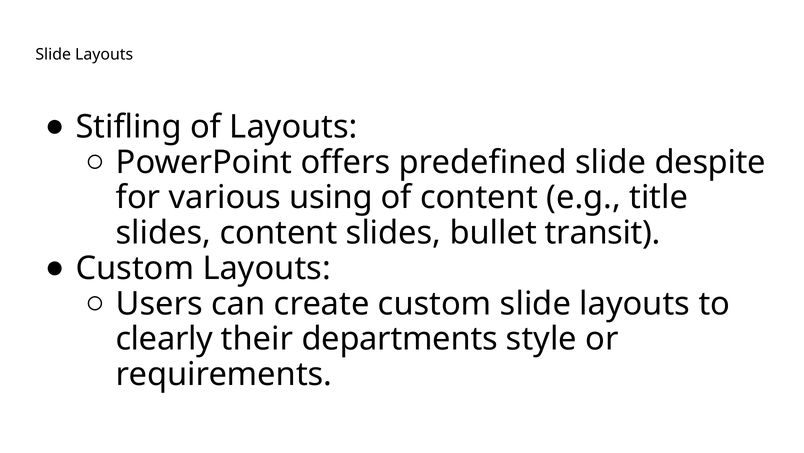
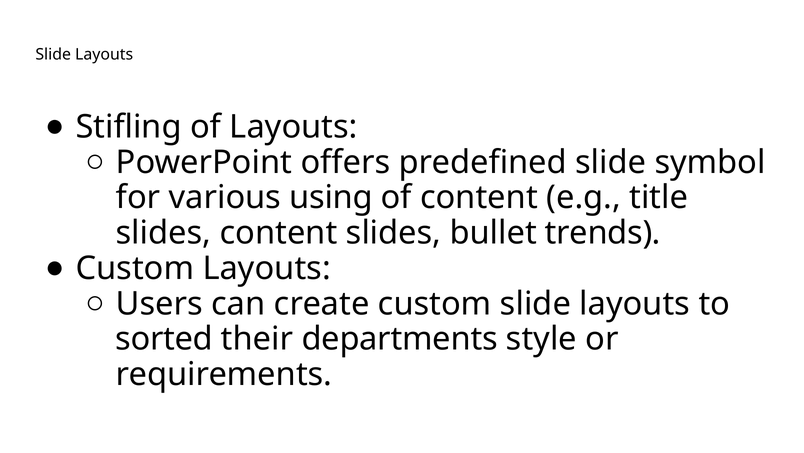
despite: despite -> symbol
transit: transit -> trends
clearly: clearly -> sorted
